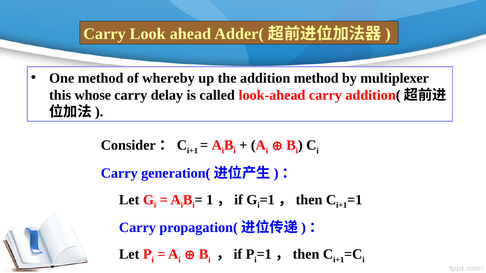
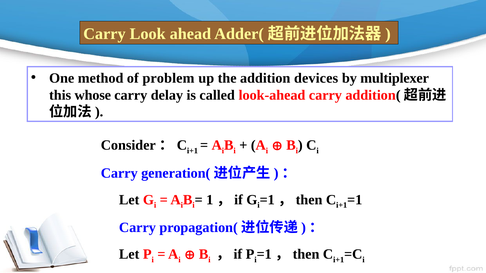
whereby: whereby -> problem
addition method: method -> devices
